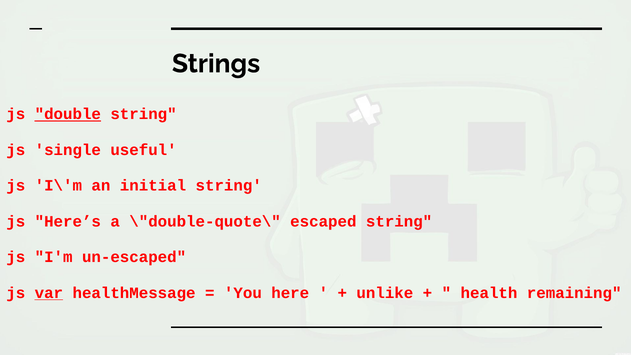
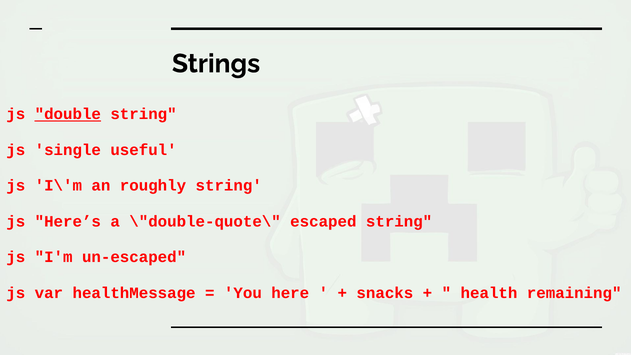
initial: initial -> roughly
var underline: present -> none
unlike: unlike -> snacks
